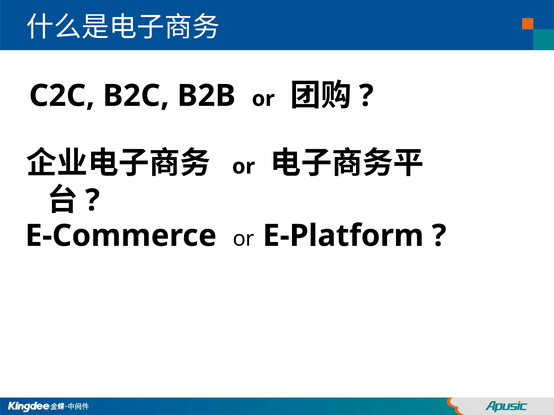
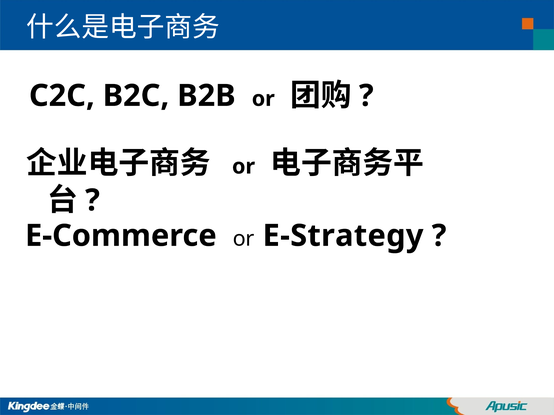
E-Platform: E-Platform -> E-Strategy
